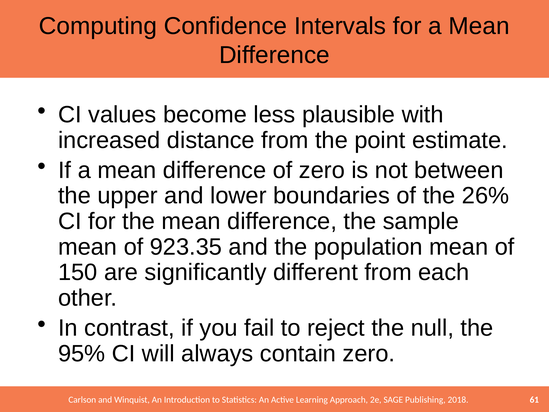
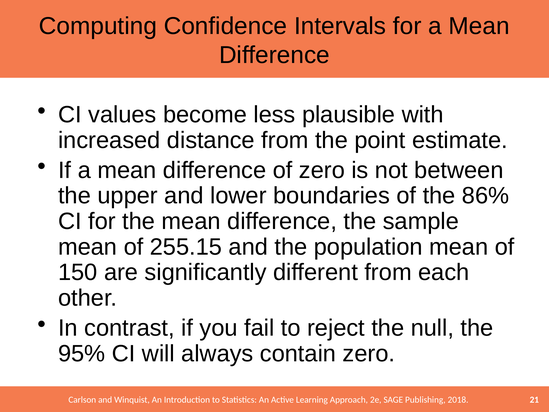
26%: 26% -> 86%
923.35: 923.35 -> 255.15
61: 61 -> 21
